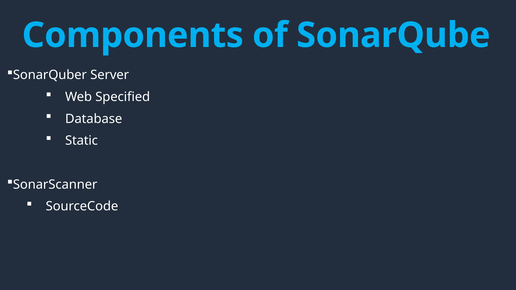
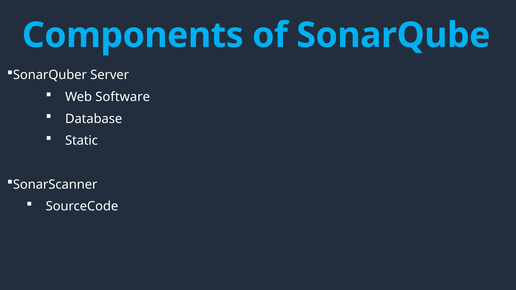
Specified: Specified -> Software
